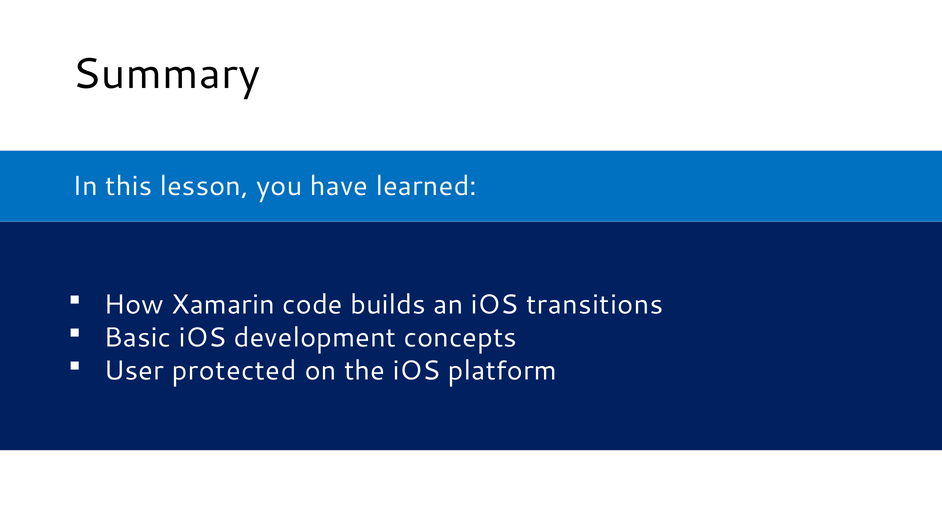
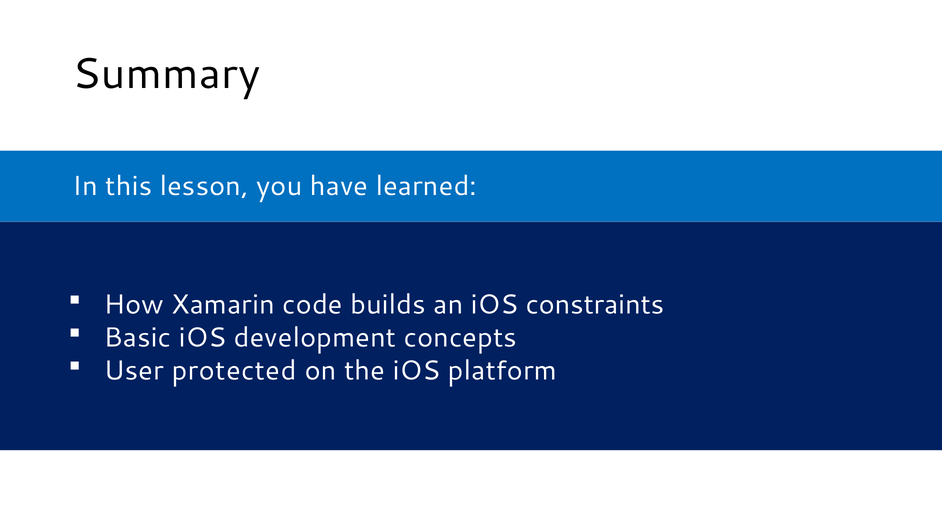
transitions: transitions -> constraints
